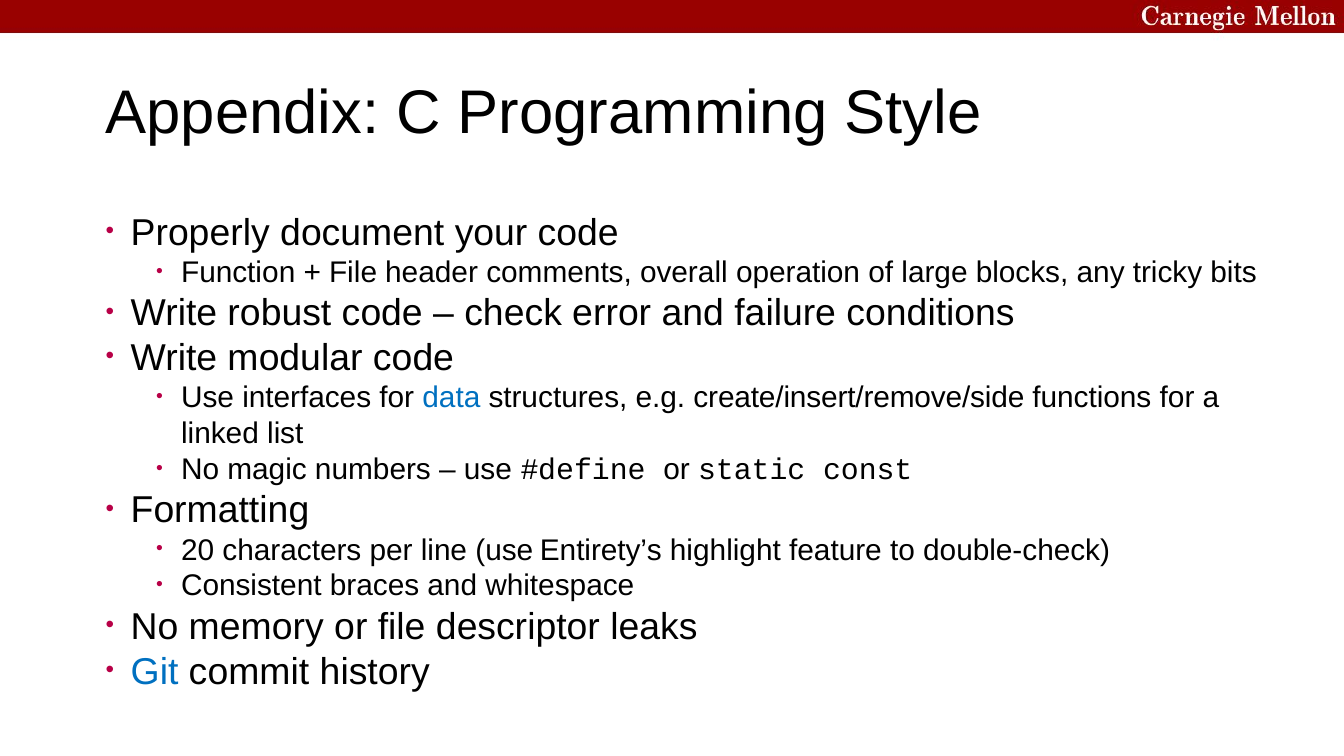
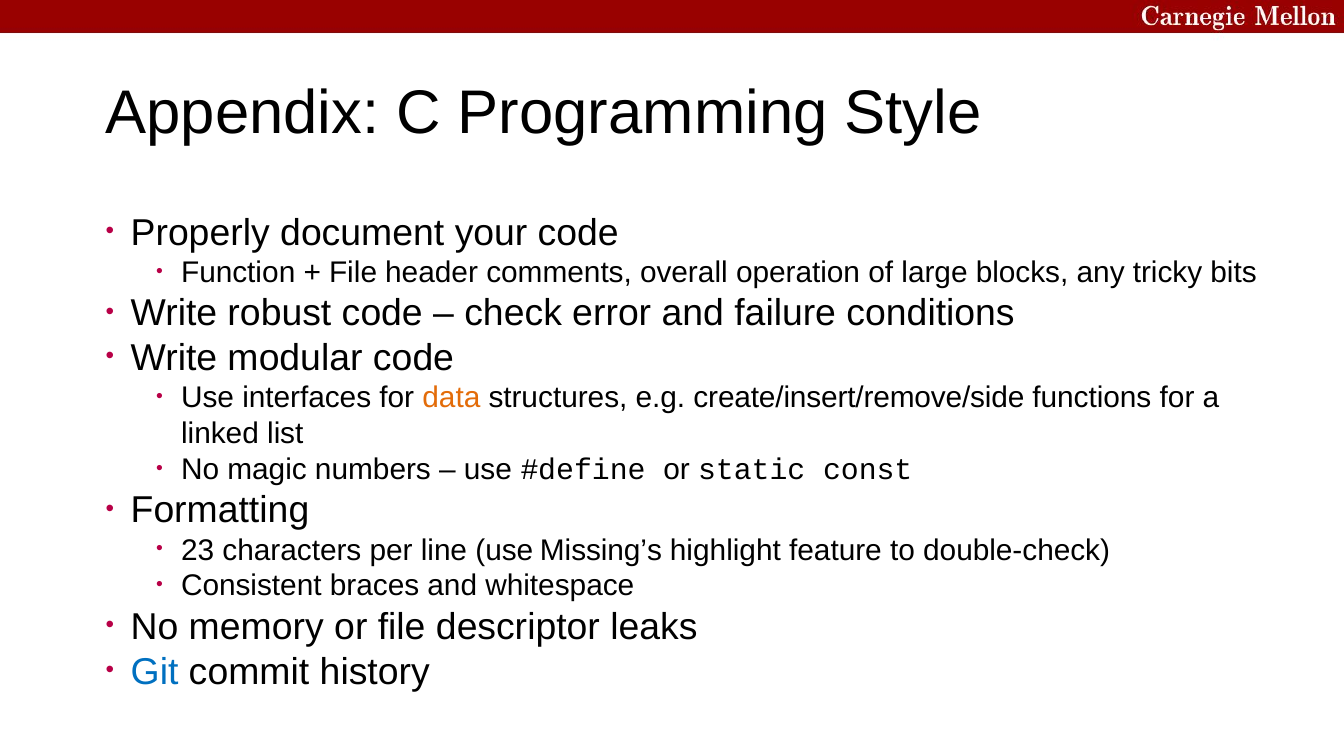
data colour: blue -> orange
20: 20 -> 23
Entirety’s: Entirety’s -> Missing’s
